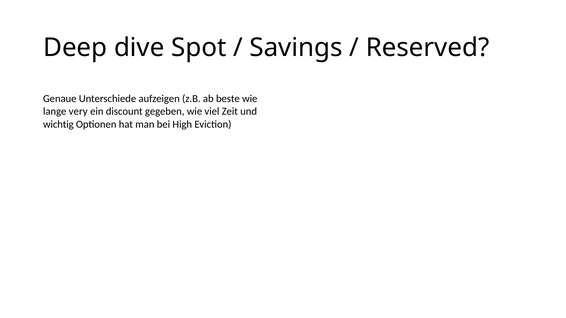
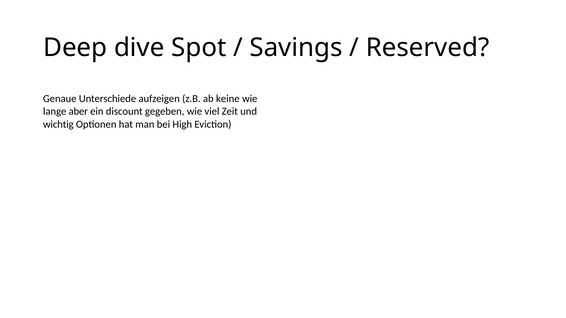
beste: beste -> keine
very: very -> aber
